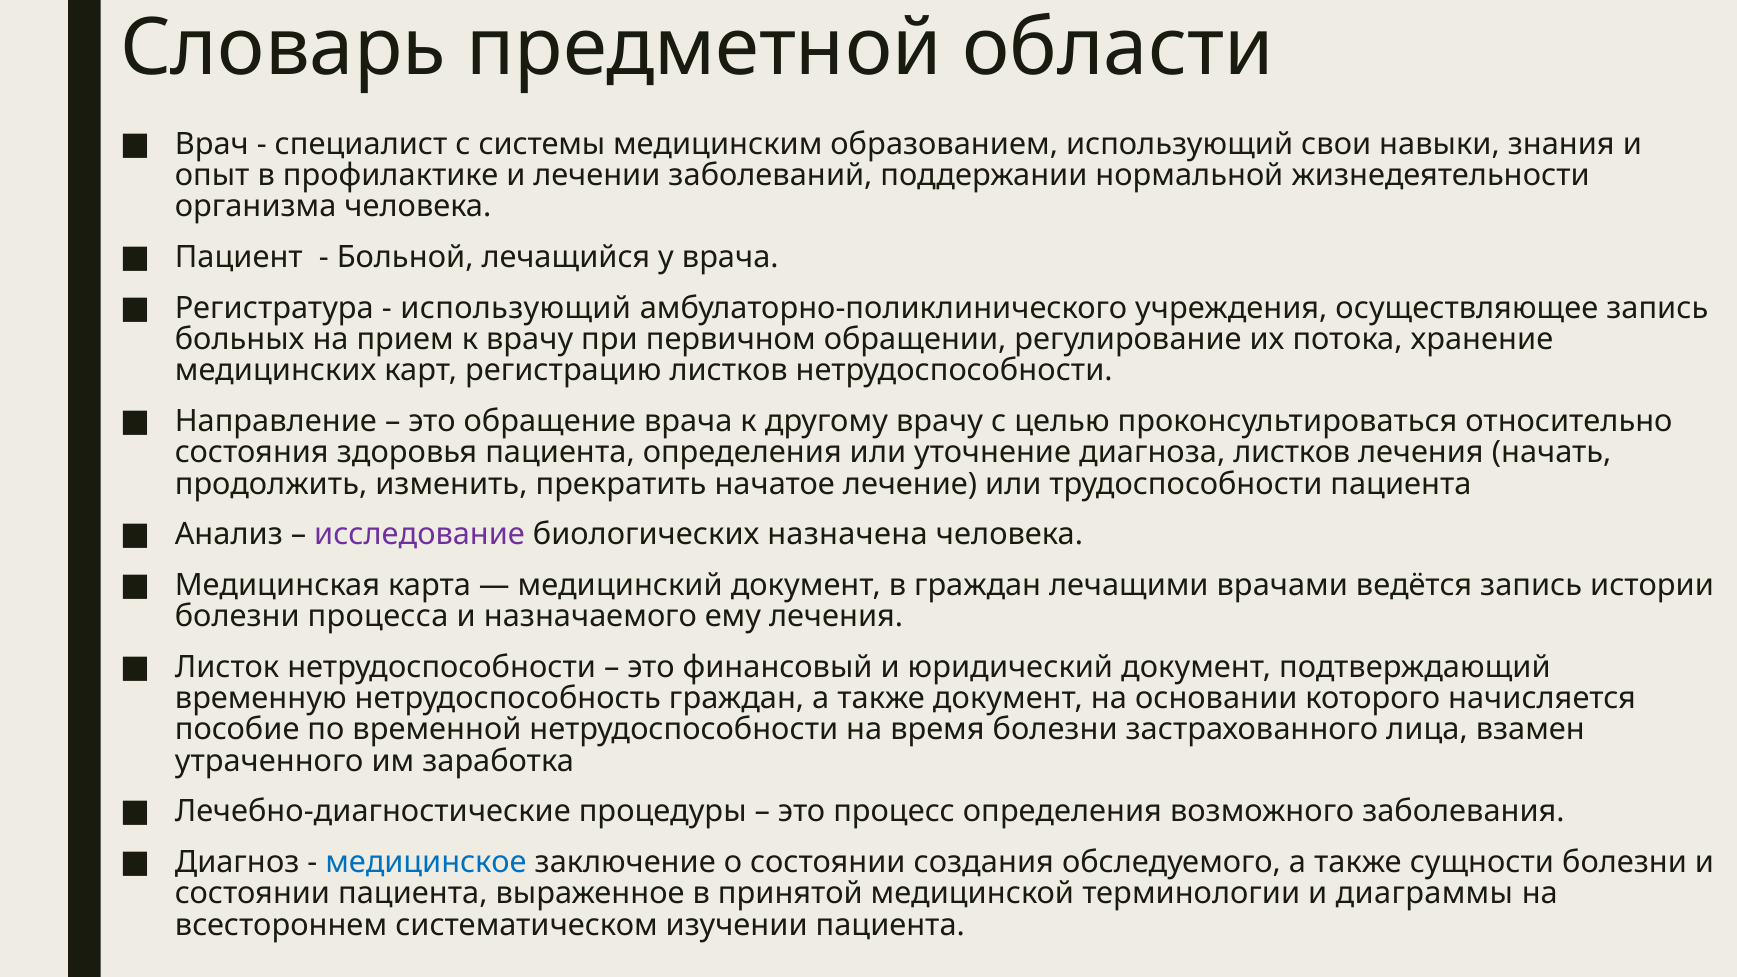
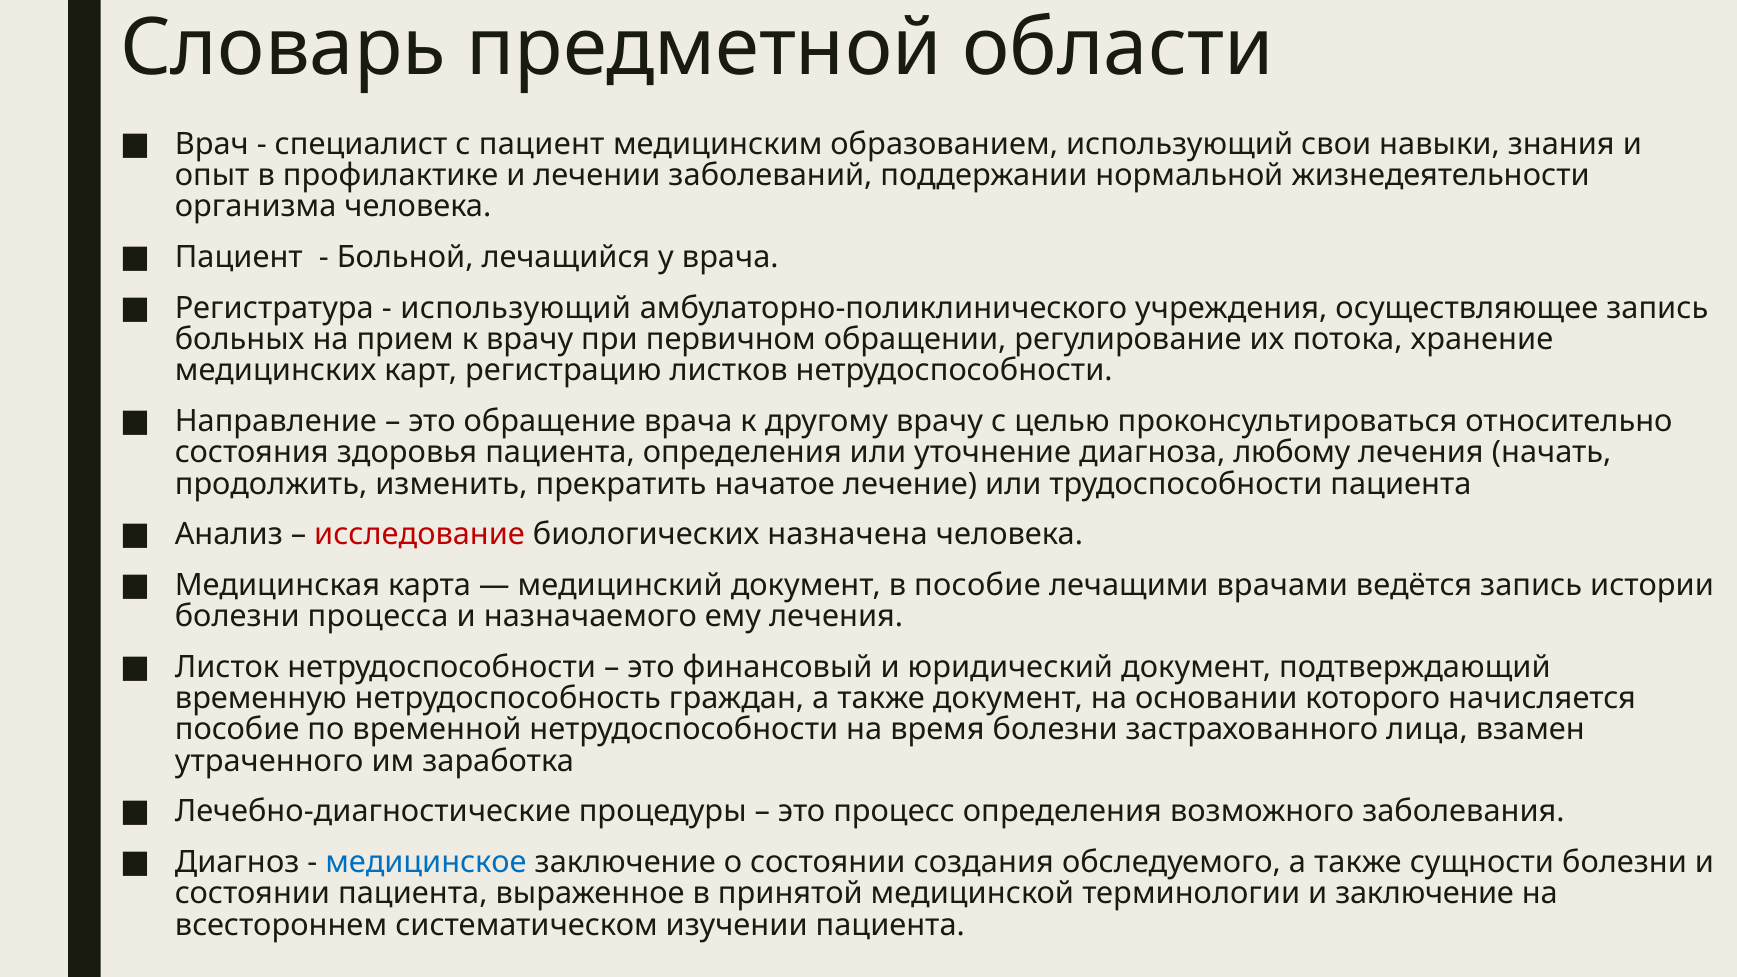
с системы: системы -> пациент
диагноза листков: листков -> любому
исследование colour: purple -> red
в граждан: граждан -> пособие
и диаграммы: диаграммы -> заключение
